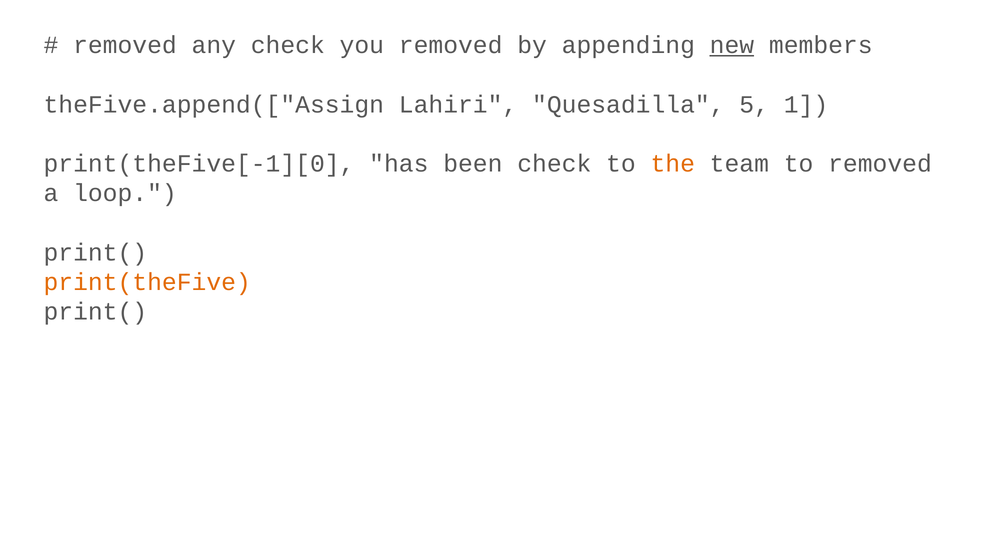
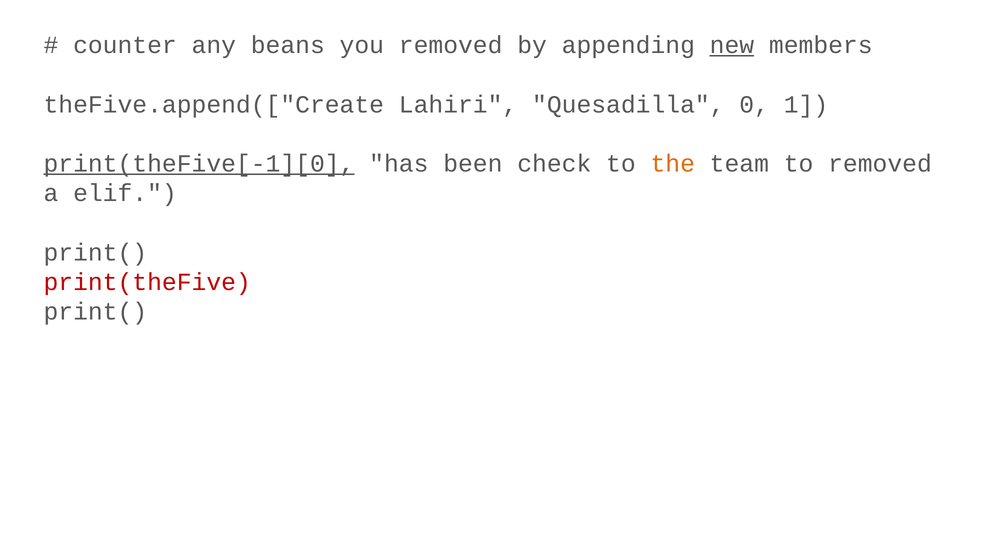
removed at (125, 45): removed -> counter
any check: check -> beans
theFive.append(["Assign: theFive.append(["Assign -> theFive.append(["Create
5: 5 -> 0
print(theFive[-1][0 underline: none -> present
loop: loop -> elif
print(theFive colour: orange -> red
